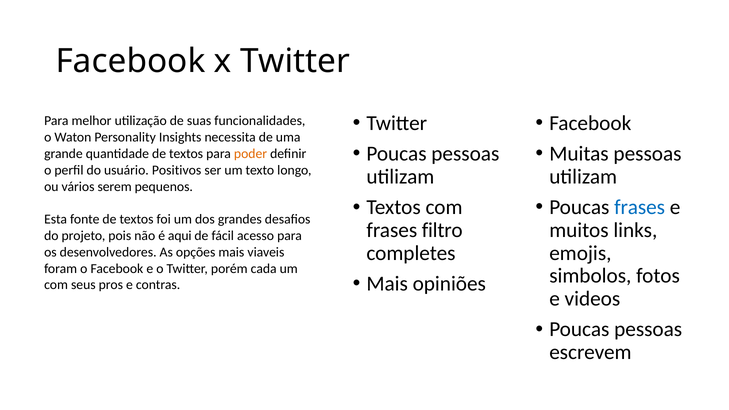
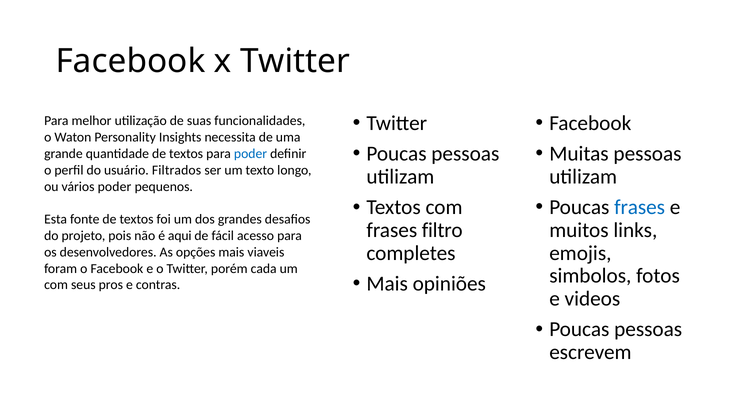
poder at (251, 154) colour: orange -> blue
Positivos: Positivos -> Filtrados
vários serem: serem -> poder
